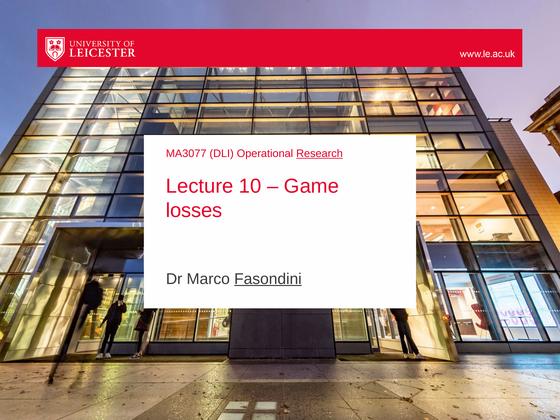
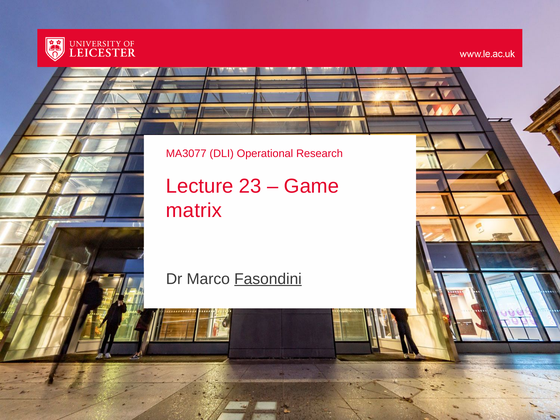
Research underline: present -> none
10: 10 -> 23
losses: losses -> matrix
